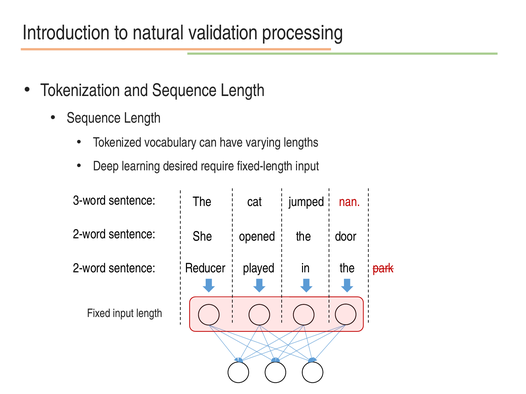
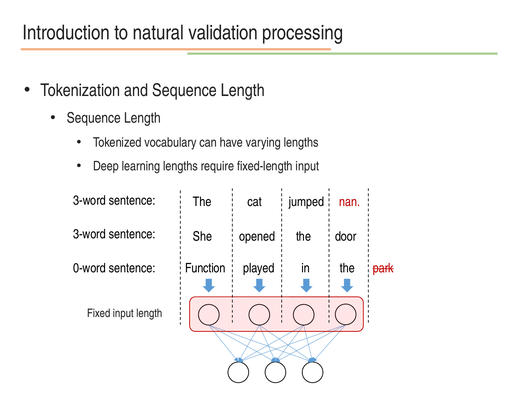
learning desired: desired -> lengths
2-word at (90, 234): 2-word -> 3-word
2-word at (90, 268): 2-word -> 0-word
Reducer: Reducer -> Function
